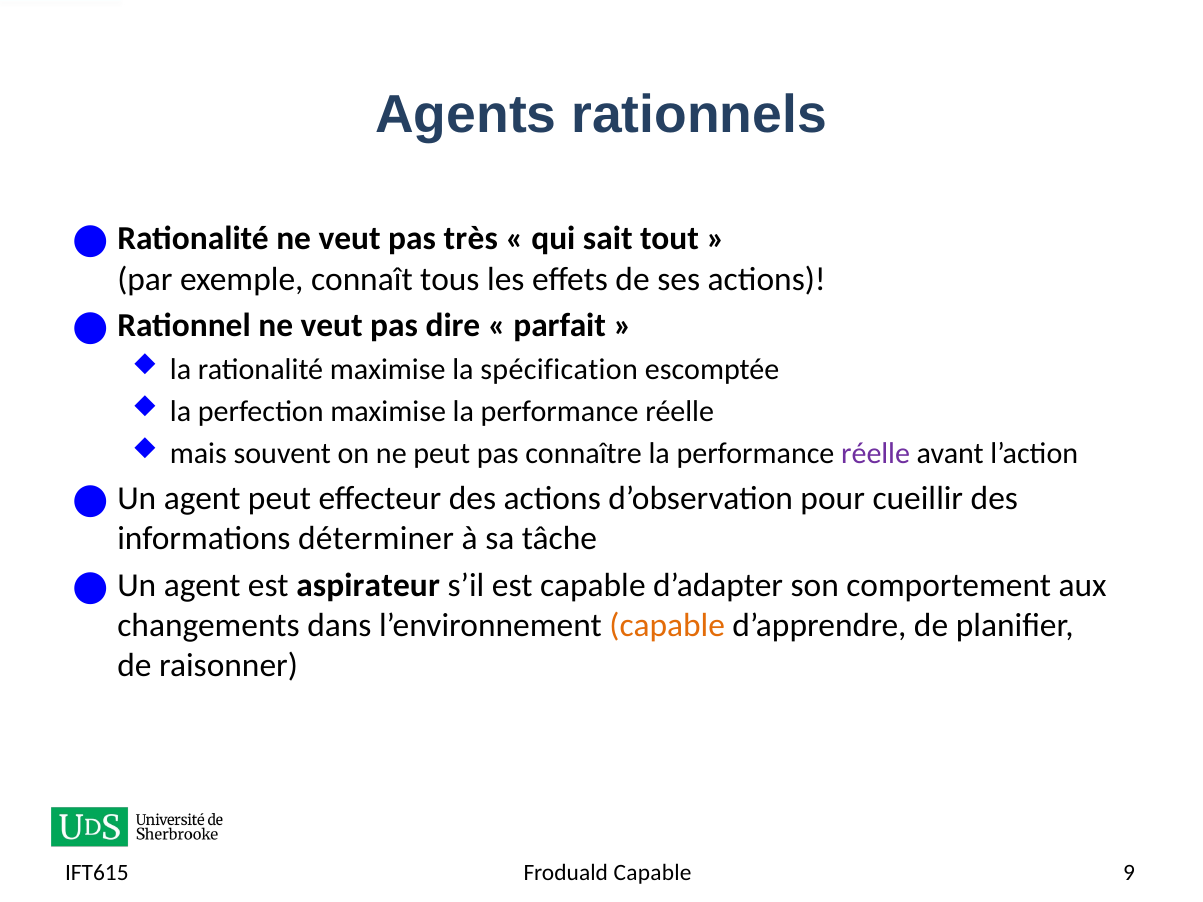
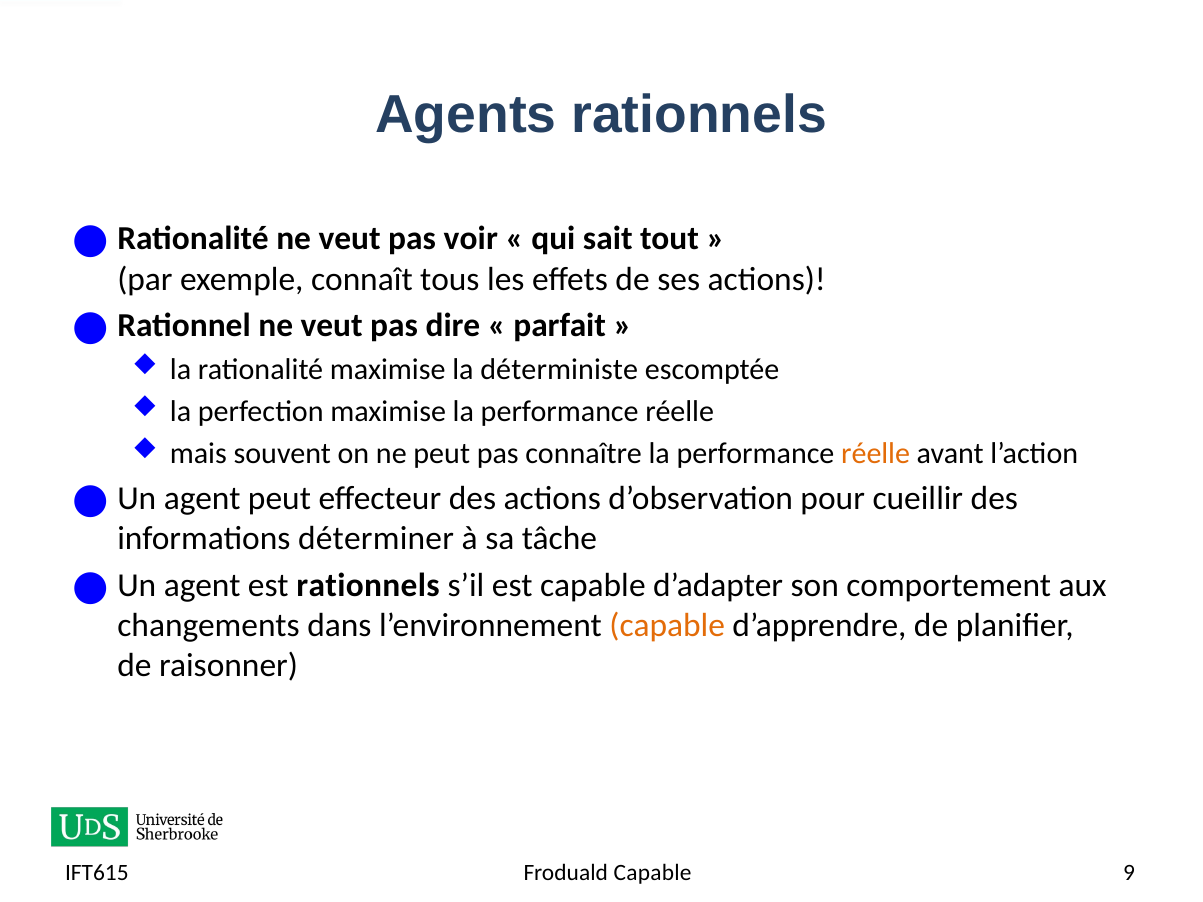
très: très -> voir
spécification: spécification -> déterministe
réelle at (876, 454) colour: purple -> orange
est aspirateur: aspirateur -> rationnels
